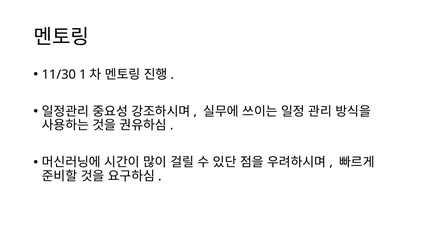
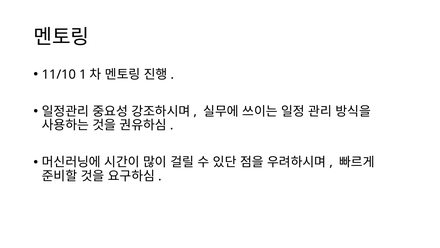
11/30: 11/30 -> 11/10
